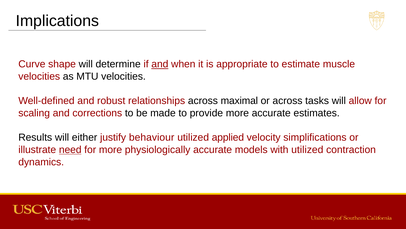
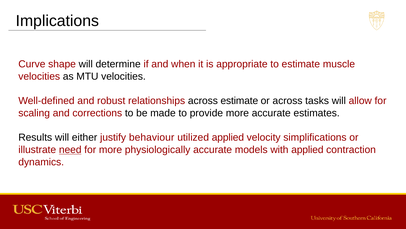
and at (160, 64) underline: present -> none
across maximal: maximal -> estimate
with utilized: utilized -> applied
